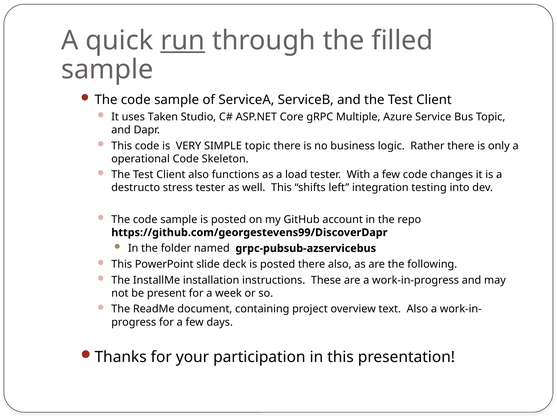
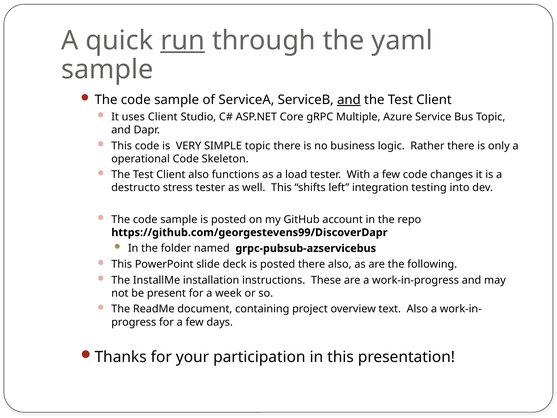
filled: filled -> yaml
and at (349, 100) underline: none -> present
uses Taken: Taken -> Client
